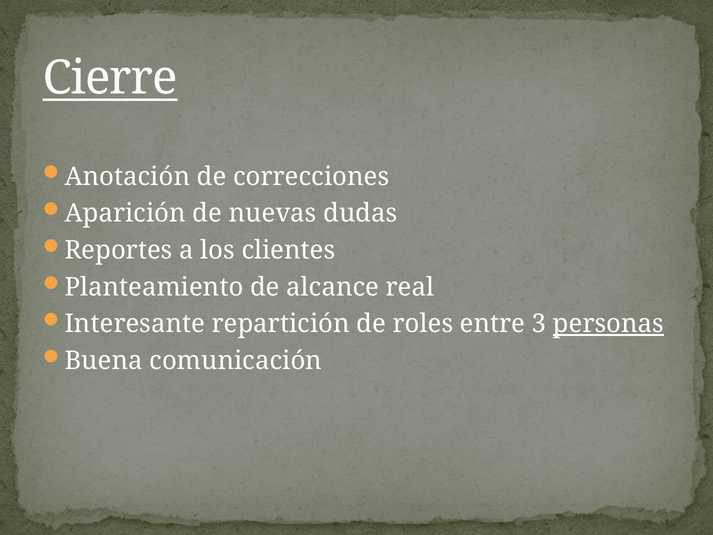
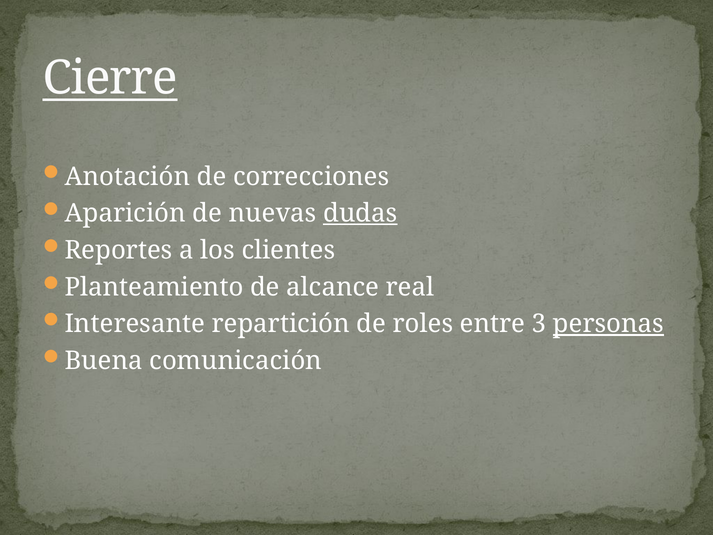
dudas underline: none -> present
